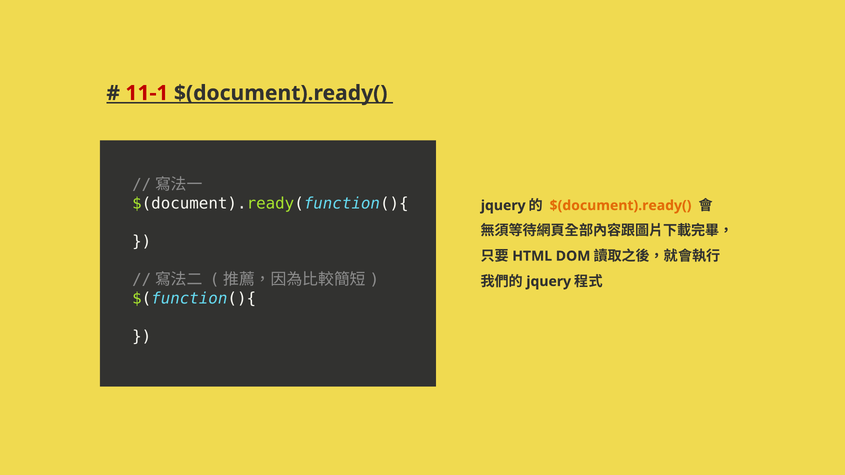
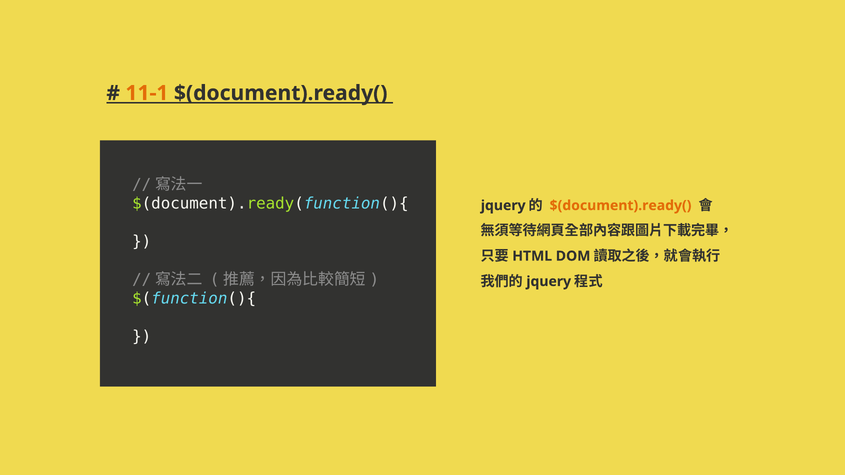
11-1 colour: red -> orange
